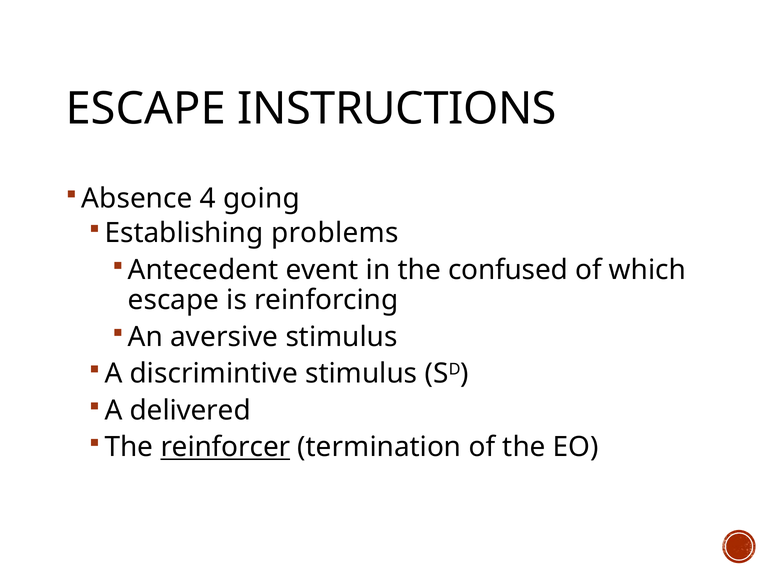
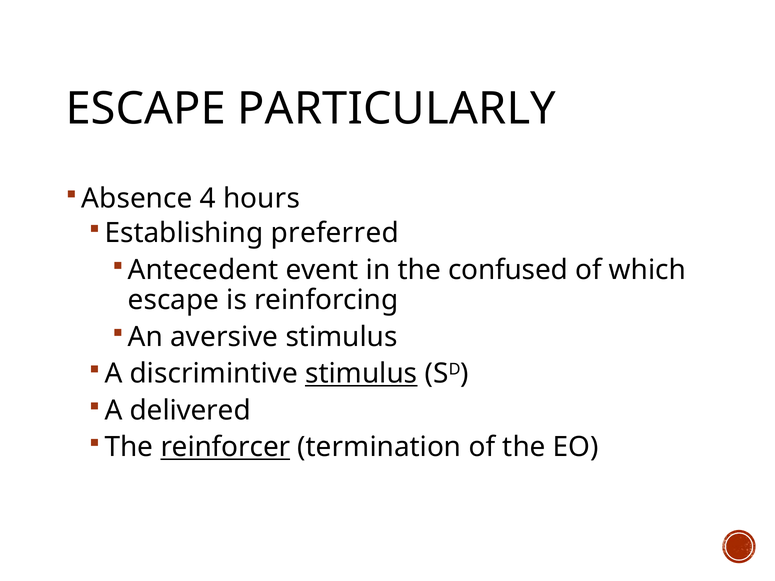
INSTRUCTIONS: INSTRUCTIONS -> PARTICULARLY
going: going -> hours
problems: problems -> preferred
stimulus at (361, 374) underline: none -> present
